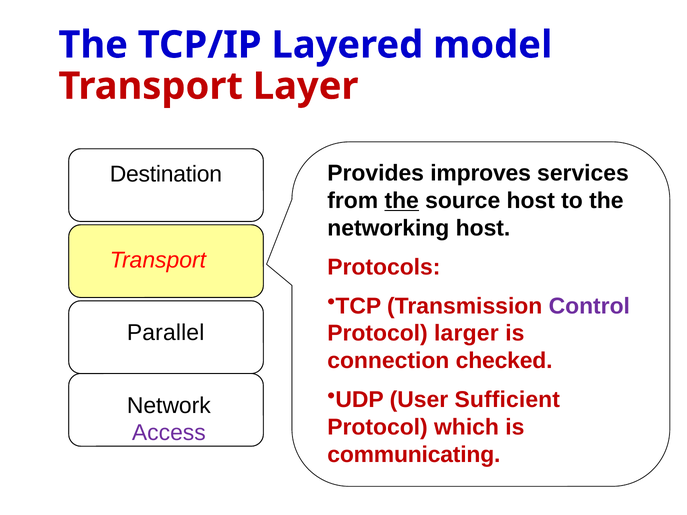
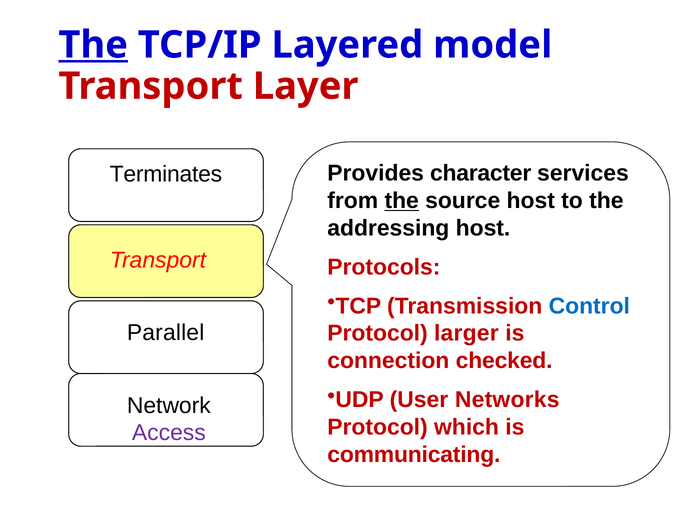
The at (93, 45) underline: none -> present
improves: improves -> character
Destination: Destination -> Terminates
networking: networking -> addressing
Control colour: purple -> blue
Sufficient: Sufficient -> Networks
